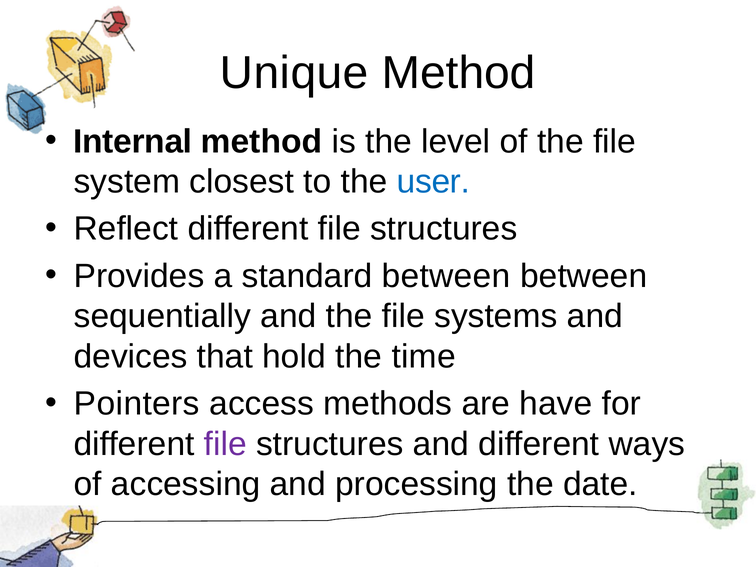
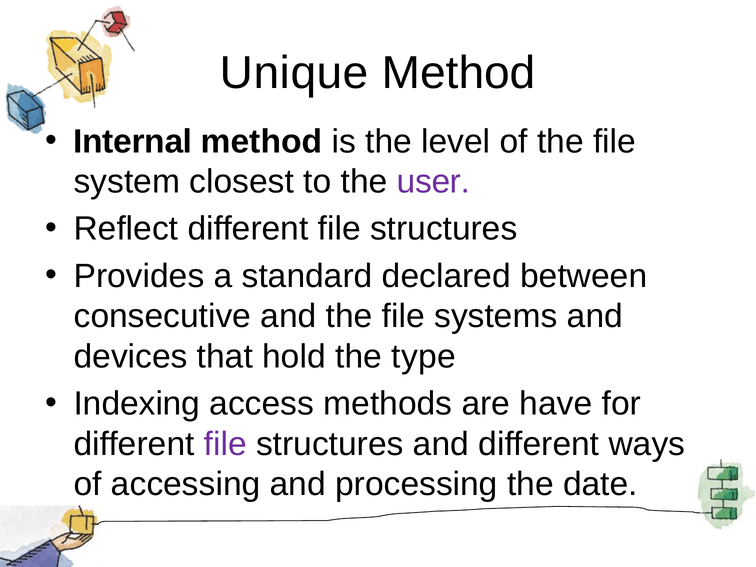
user colour: blue -> purple
standard between: between -> declared
sequentially: sequentially -> consecutive
time: time -> type
Pointers: Pointers -> Indexing
